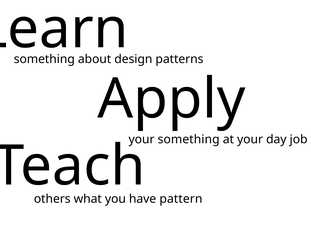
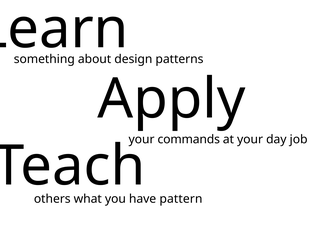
your something: something -> commands
